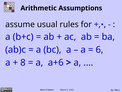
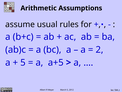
6: 6 -> 2
8 at (23, 62): 8 -> 5
a+6: a+6 -> a+5
